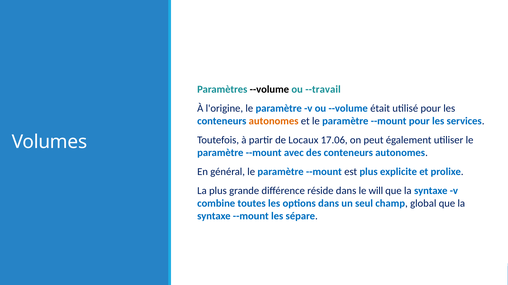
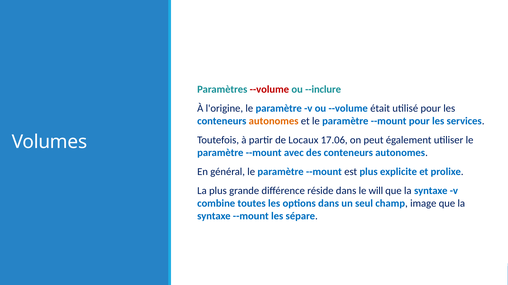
--volume at (269, 90) colour: black -> red
--travail: --travail -> --inclure
global: global -> image
